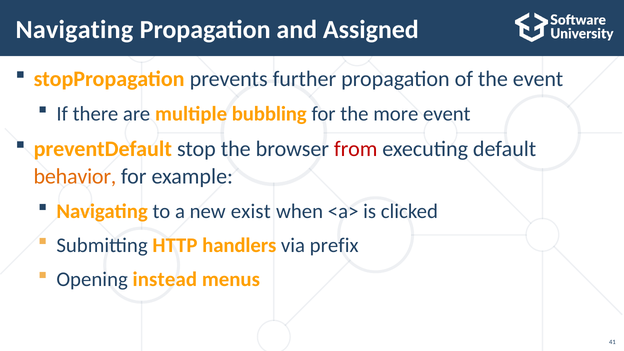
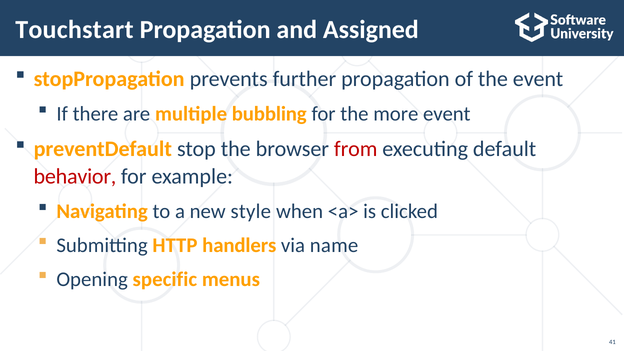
Navigating at (74, 30): Navigating -> Touchstart
behavior colour: orange -> red
exist: exist -> style
prefix: prefix -> name
instead: instead -> specific
